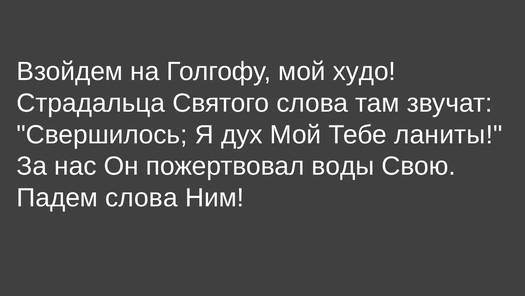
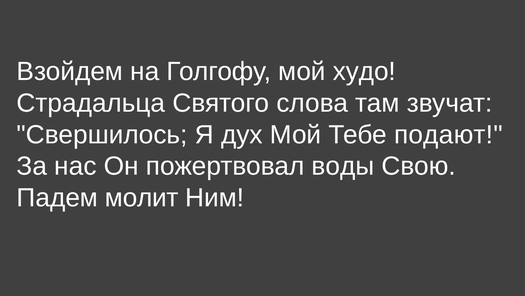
ланиты: ланиты -> подают
Падем слова: слова -> молит
